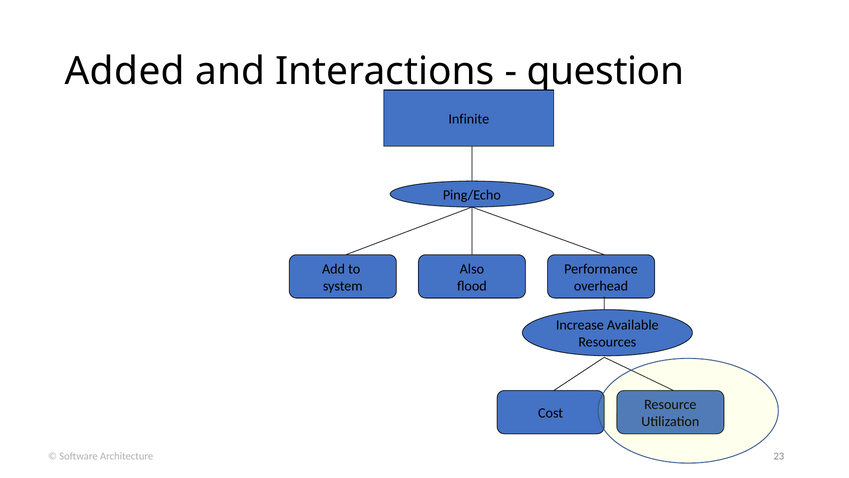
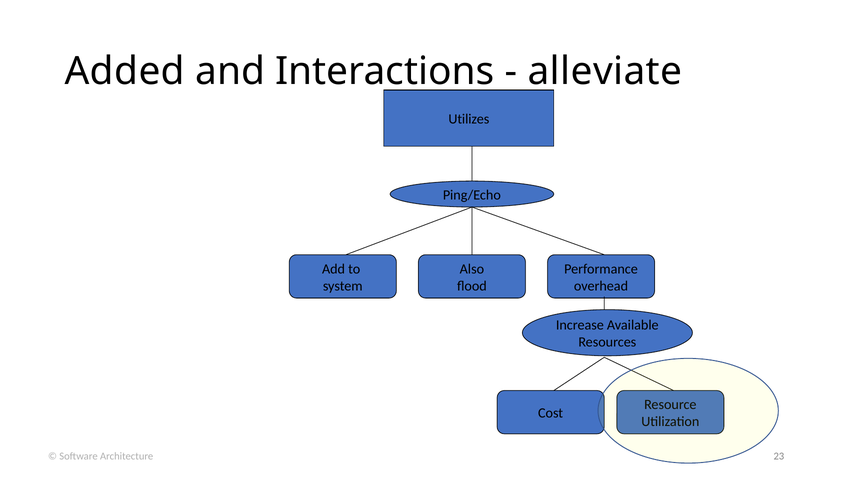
question: question -> alleviate
Infinite: Infinite -> Utilizes
